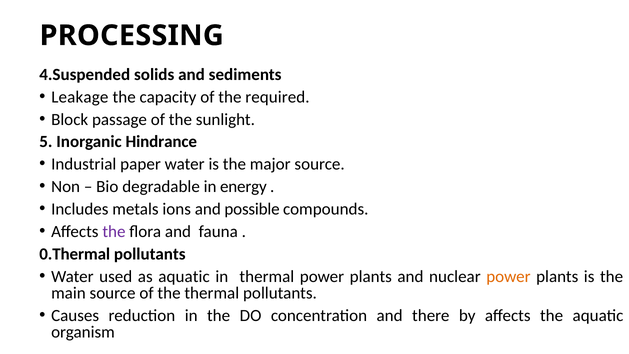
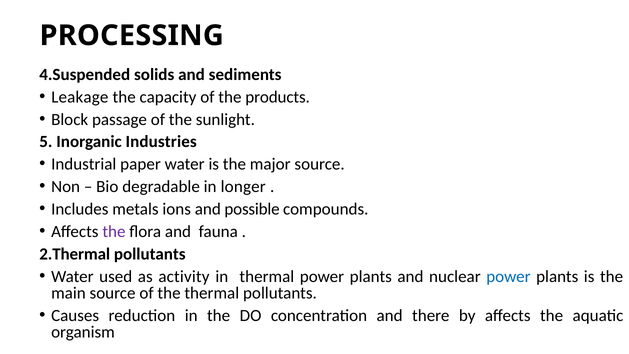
required: required -> products
Hindrance: Hindrance -> Industries
energy: energy -> longer
0.Thermal: 0.Thermal -> 2.Thermal
as aquatic: aquatic -> activity
power at (508, 276) colour: orange -> blue
